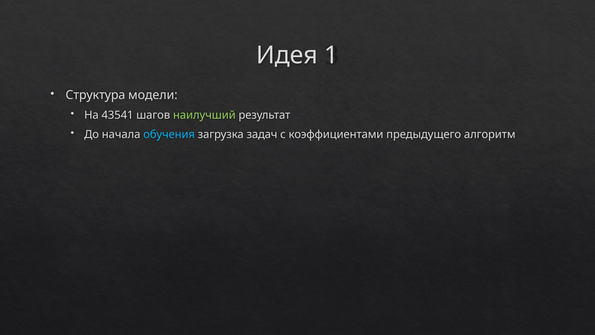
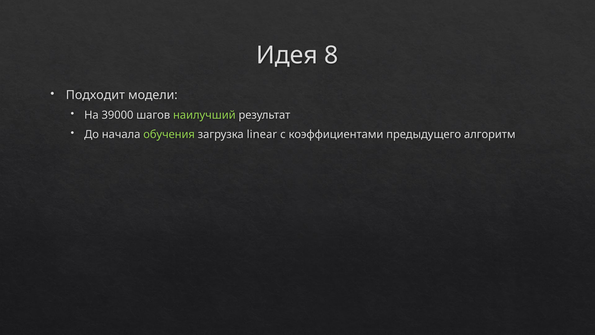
1: 1 -> 8
Структура: Структура -> Подходит
43541: 43541 -> 39000
обучения colour: light blue -> light green
задач: задач -> linear
